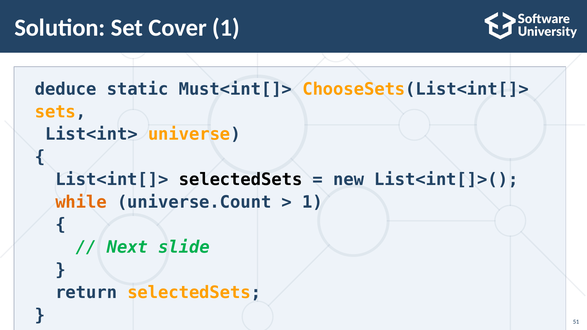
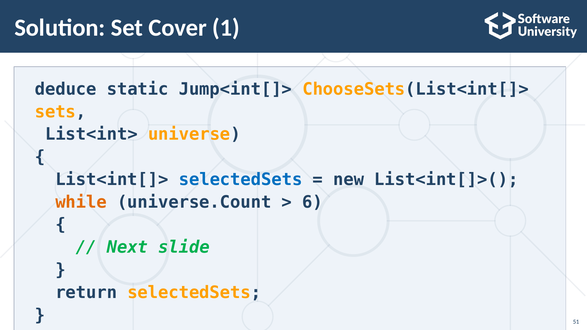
Must<int[]>: Must<int[]> -> Jump<int[]>
selectedSets at (241, 180) colour: black -> blue
1 at (312, 202): 1 -> 6
